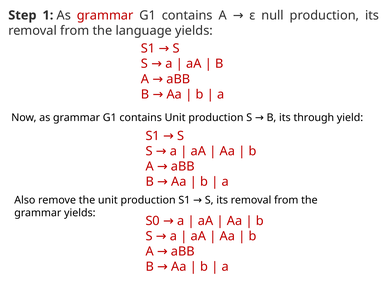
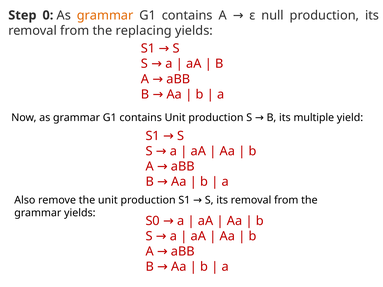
1: 1 -> 0
grammar at (105, 15) colour: red -> orange
language: language -> replacing
through: through -> multiple
